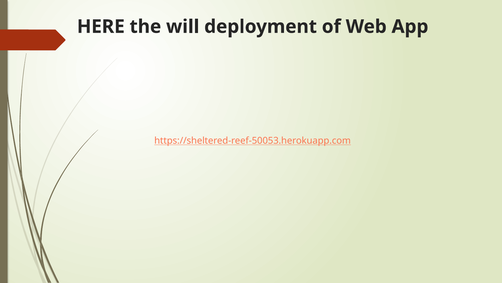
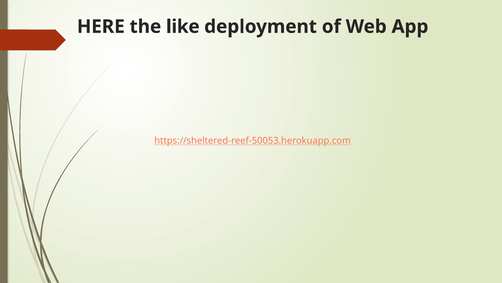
will: will -> like
